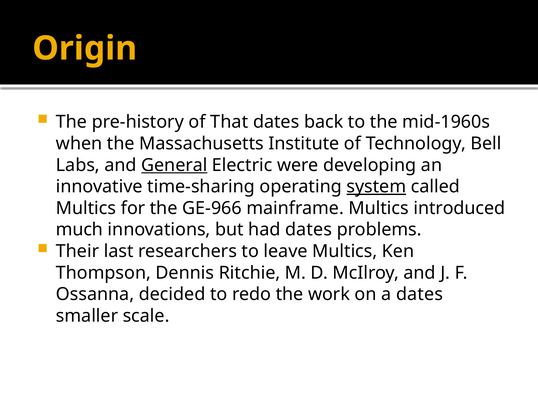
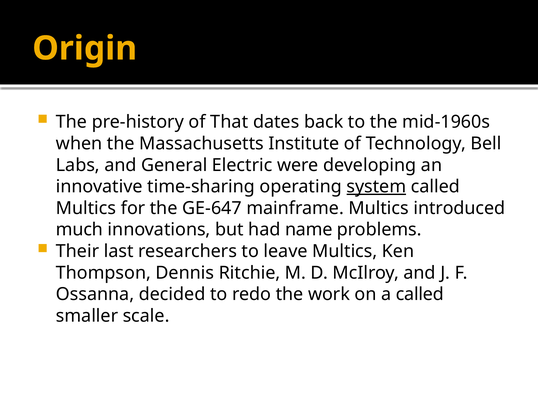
General underline: present -> none
GE-966: GE-966 -> GE-647
had dates: dates -> name
a dates: dates -> called
